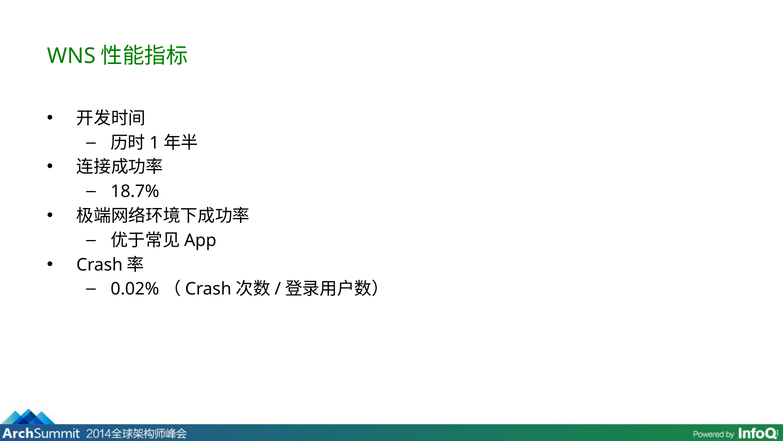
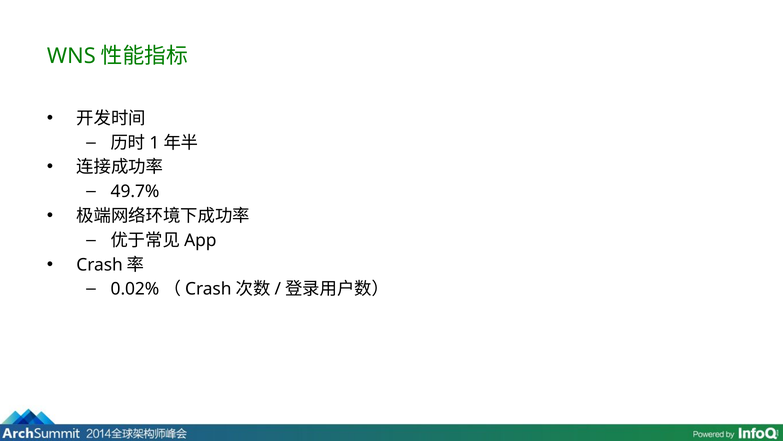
18.7%: 18.7% -> 49.7%
